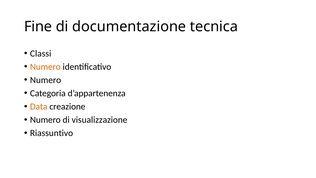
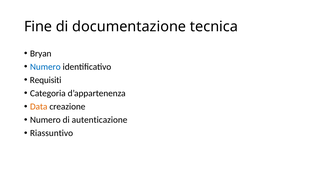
Classi: Classi -> Bryan
Numero at (45, 67) colour: orange -> blue
Numero at (46, 80): Numero -> Requisiti
visualizzazione: visualizzazione -> autenticazione
